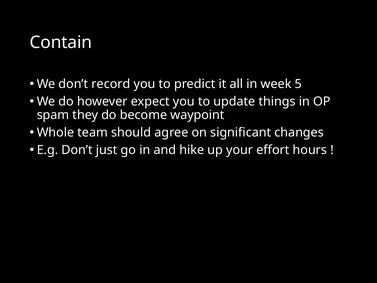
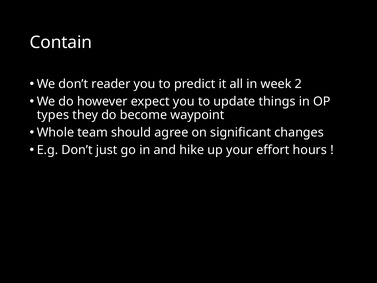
record: record -> reader
5: 5 -> 2
spam: spam -> types
